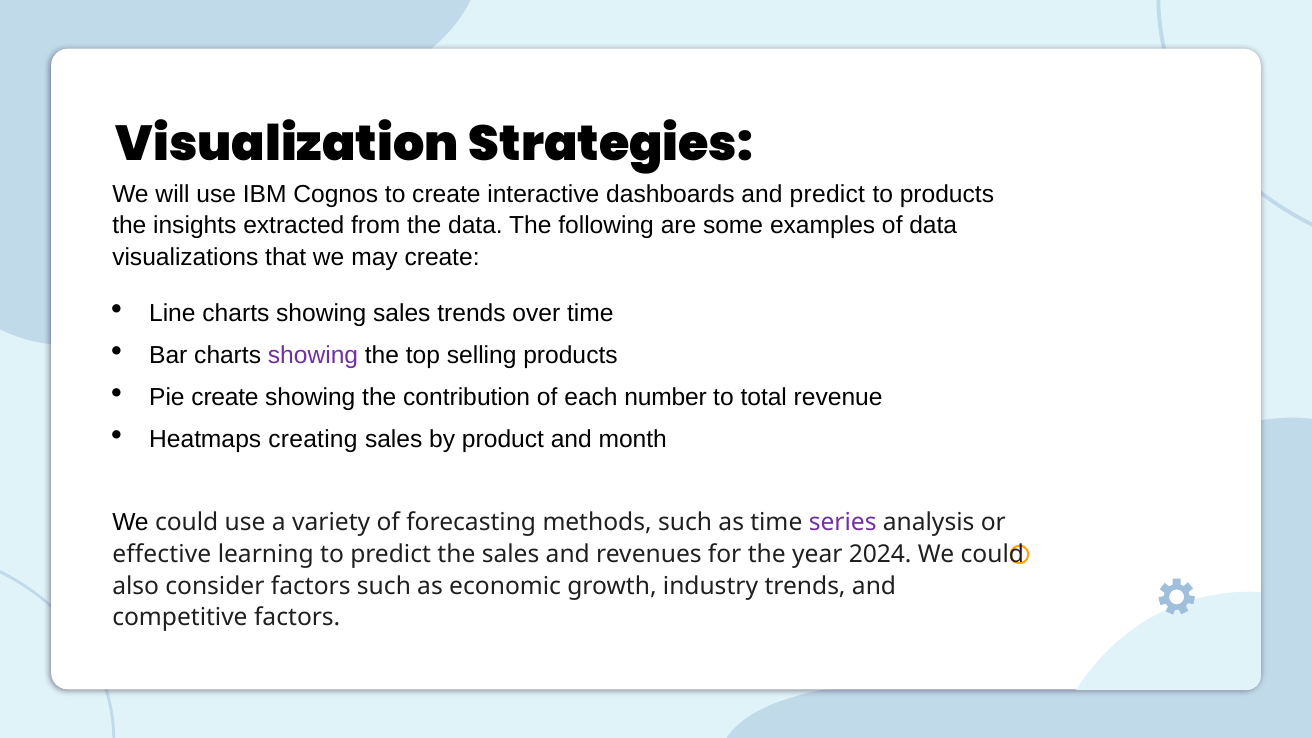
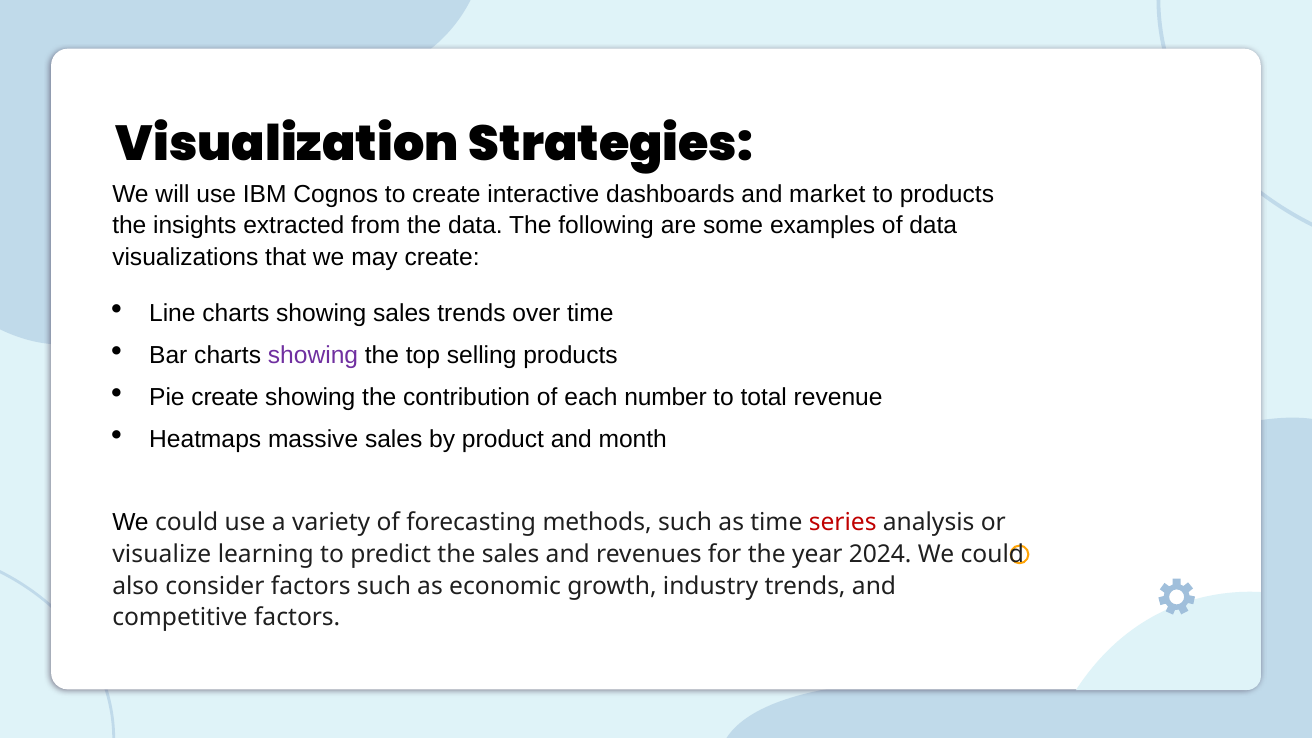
and predict: predict -> market
creating: creating -> massive
series colour: purple -> red
effective: effective -> visualize
